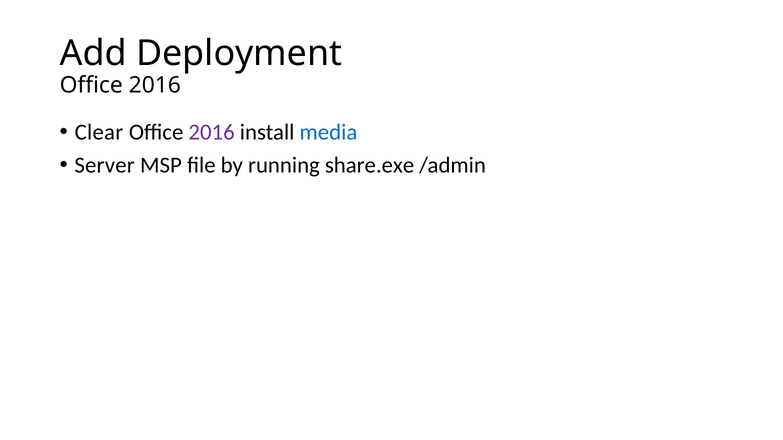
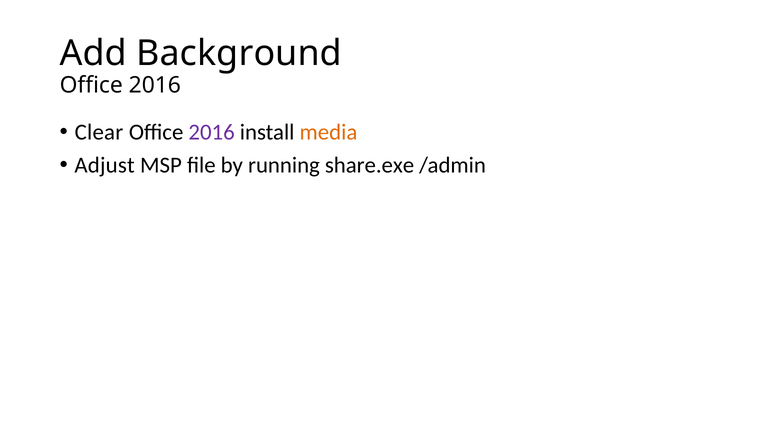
Deployment: Deployment -> Background
media colour: blue -> orange
Server: Server -> Adjust
